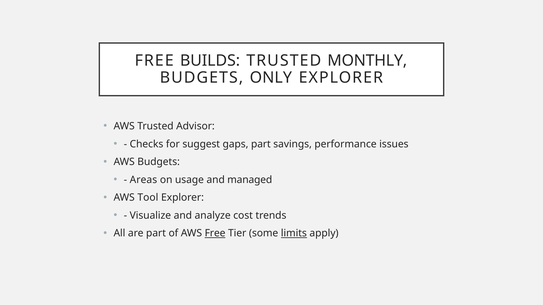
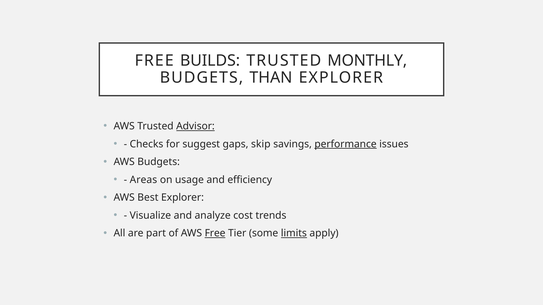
ONLY: ONLY -> THAN
Advisor underline: none -> present
gaps part: part -> skip
performance underline: none -> present
managed: managed -> efficiency
Tool: Tool -> Best
